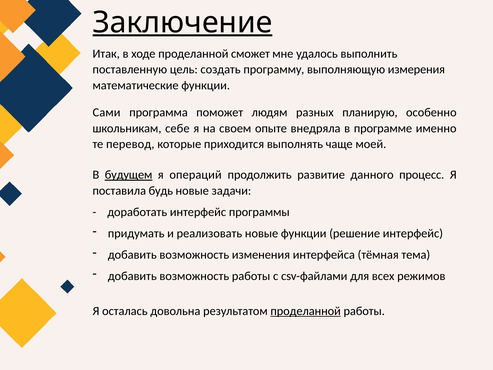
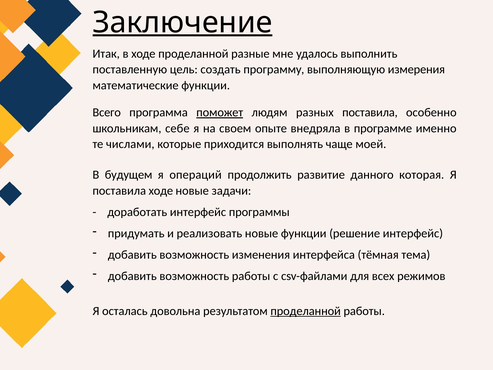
сможет: сможет -> разные
Сами: Сами -> Всего
поможет underline: none -> present
разных планирую: планирую -> поставила
перевод: перевод -> числами
будущем underline: present -> none
процесс: процесс -> которая
поставила будь: будь -> ходе
